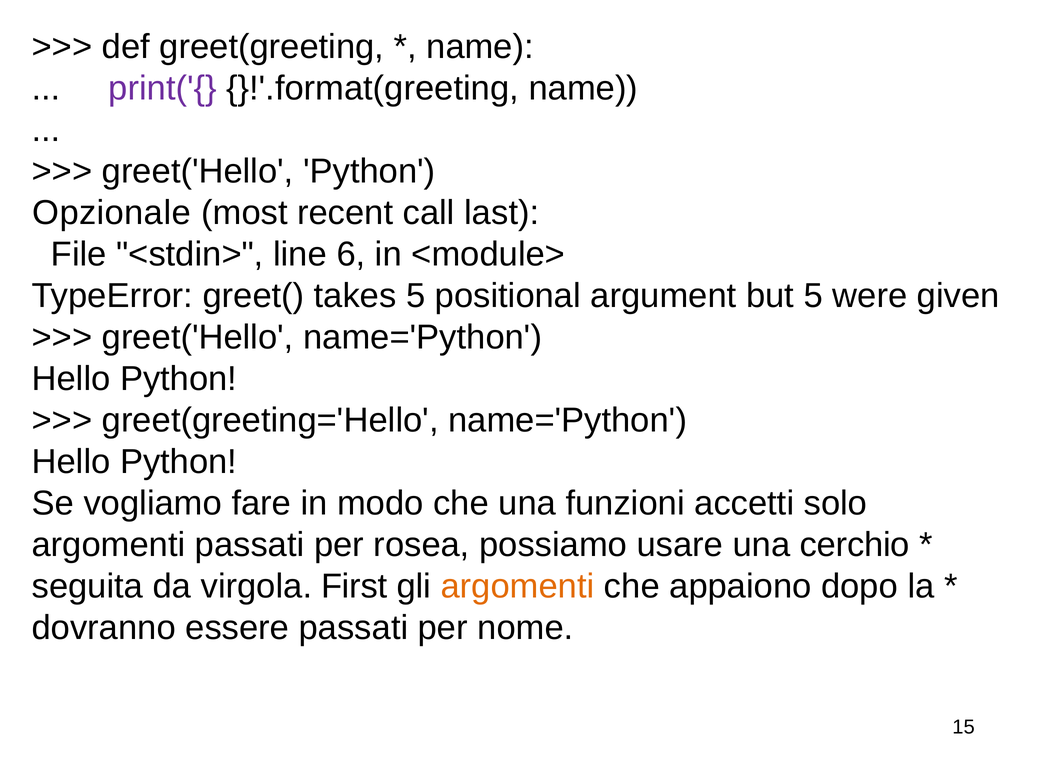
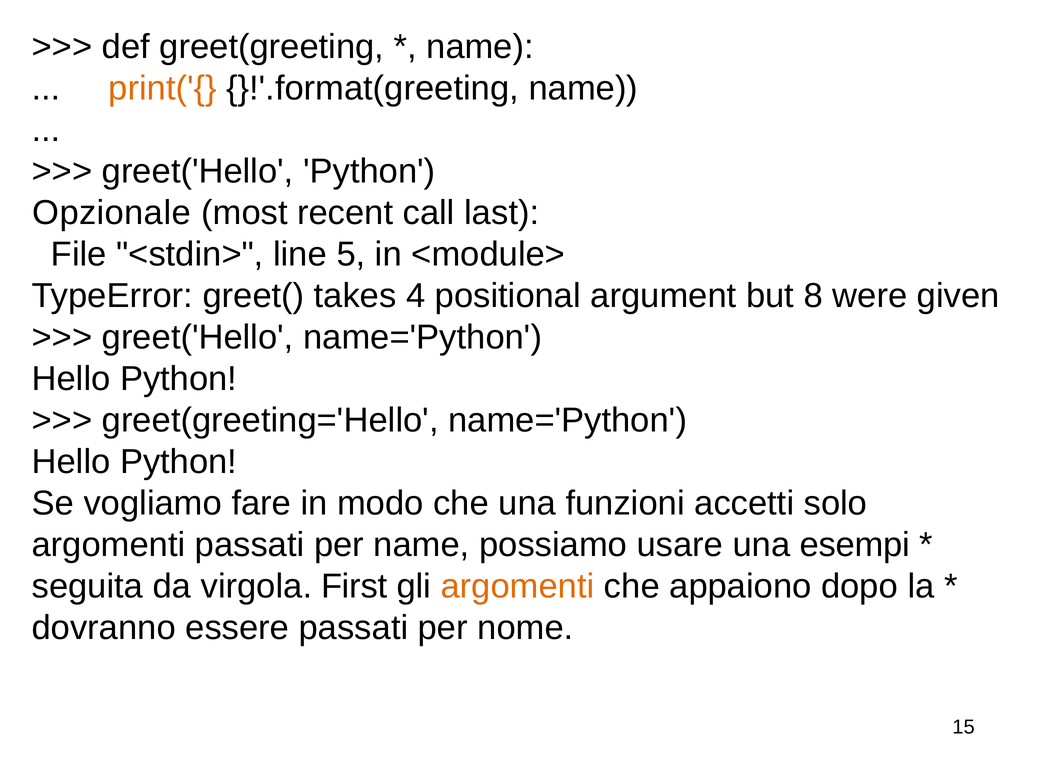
print('{ colour: purple -> orange
6: 6 -> 5
takes 5: 5 -> 4
but 5: 5 -> 8
per rosea: rosea -> name
cerchio: cerchio -> esempi
